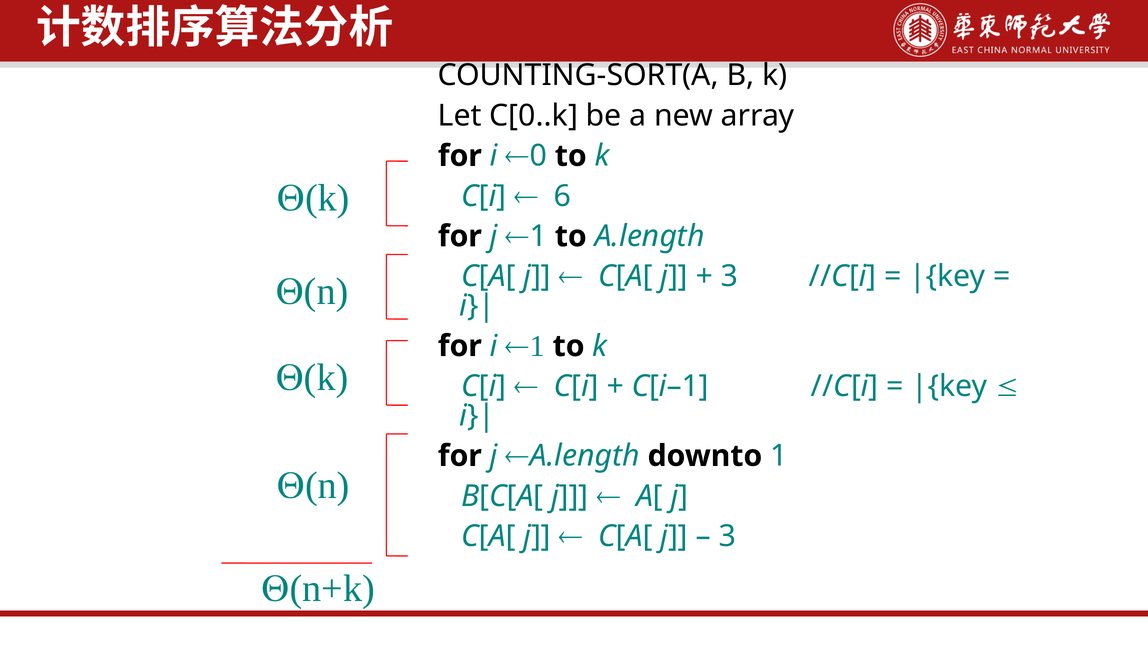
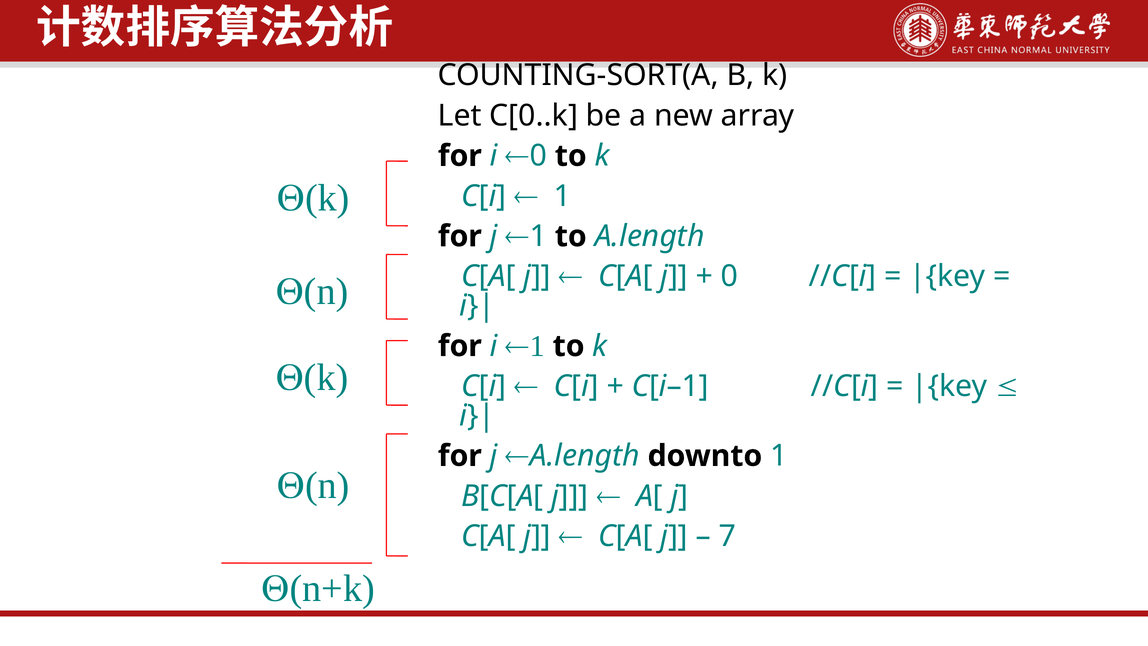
6 at (562, 196): 6 -> 1
3 at (729, 276): 3 -> 0
3 at (727, 536): 3 -> 7
